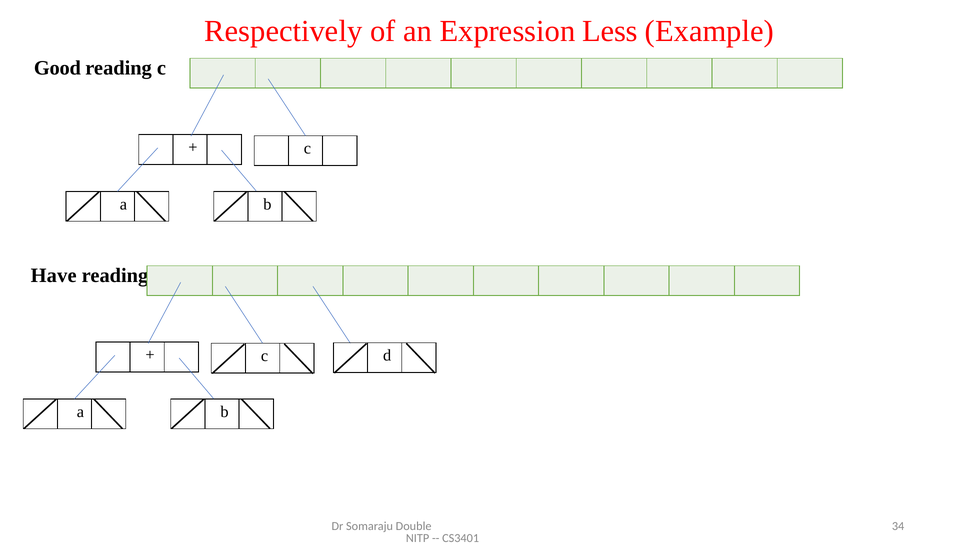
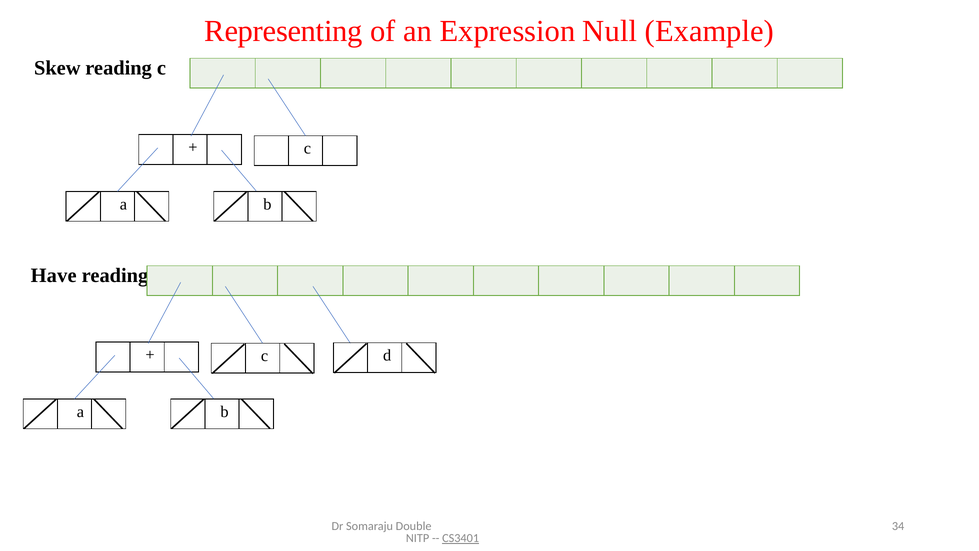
Respectively: Respectively -> Representing
Less: Less -> Null
Good: Good -> Skew
CS3401 underline: none -> present
